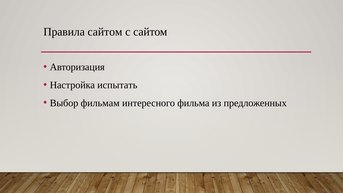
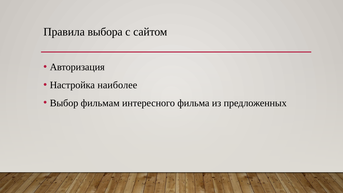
Правила сайтом: сайтом -> выбора
испытать: испытать -> наиболее
